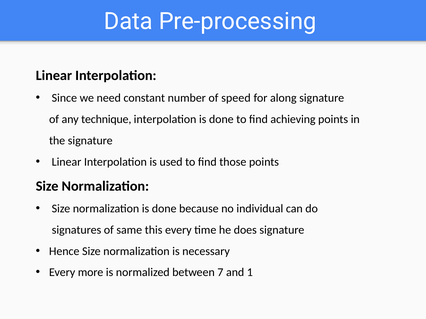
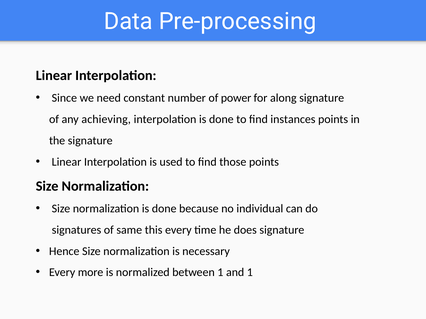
speed: speed -> power
technique: technique -> achieving
achieving: achieving -> instances
between 7: 7 -> 1
